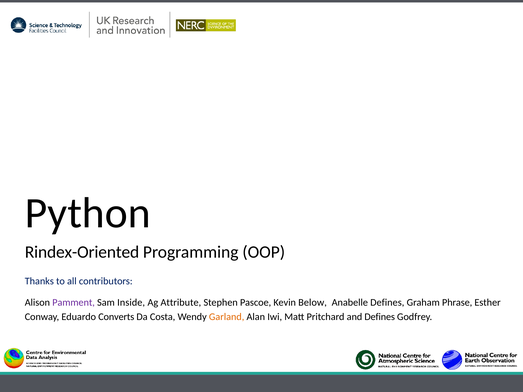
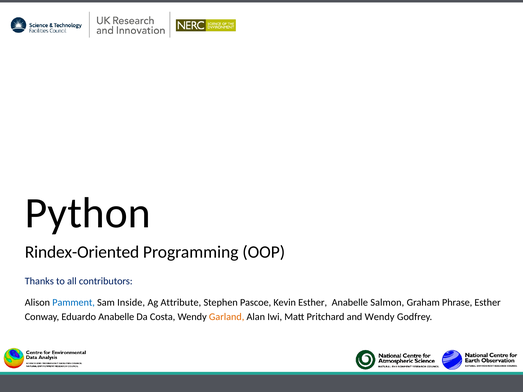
Pamment colour: purple -> blue
Kevin Below: Below -> Esther
Anabelle Defines: Defines -> Salmon
Eduardo Converts: Converts -> Anabelle
and Defines: Defines -> Wendy
